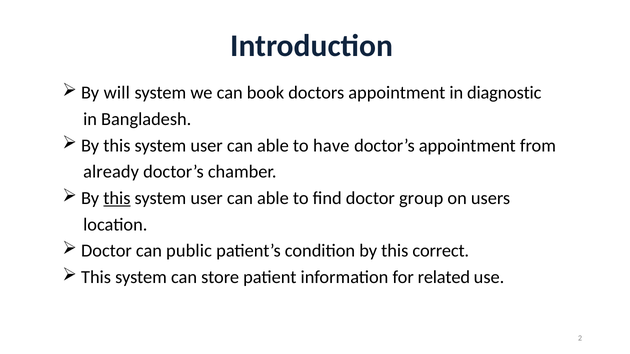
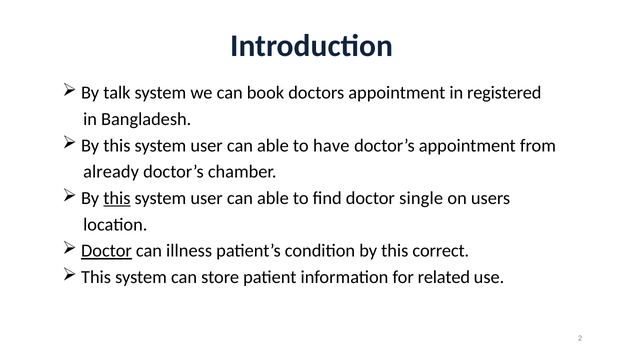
will: will -> talk
diagnostic: diagnostic -> registered
group: group -> single
Doctor at (106, 251) underline: none -> present
public: public -> illness
